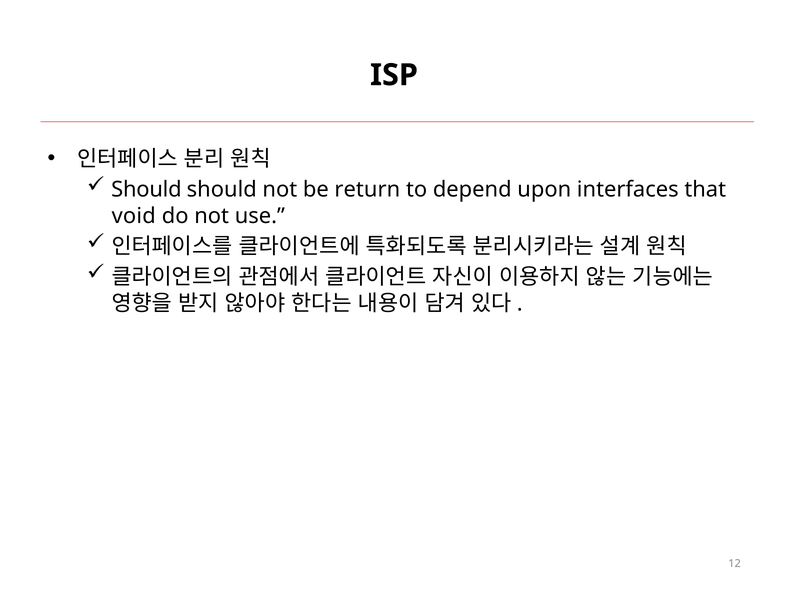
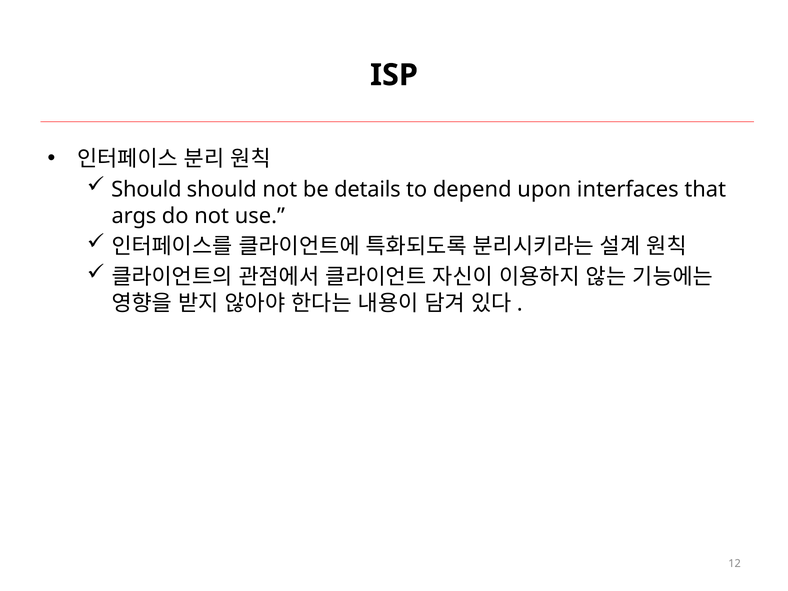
return: return -> details
void: void -> args
